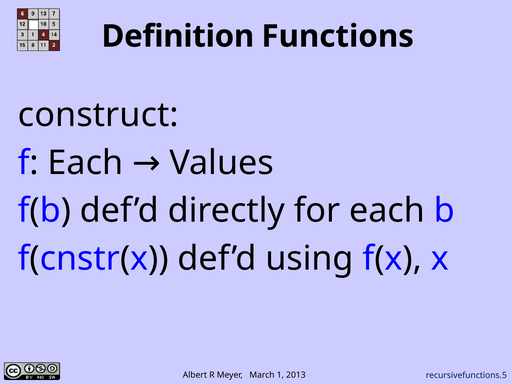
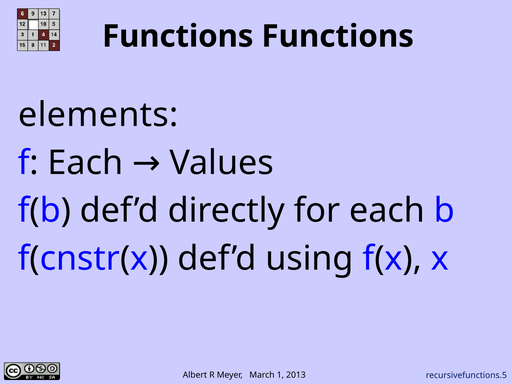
Definition at (178, 36): Definition -> Functions
construct: construct -> elements
